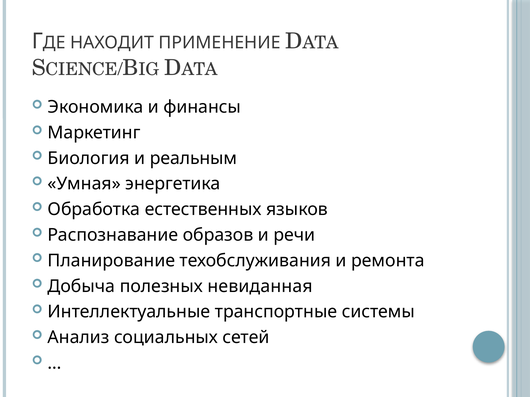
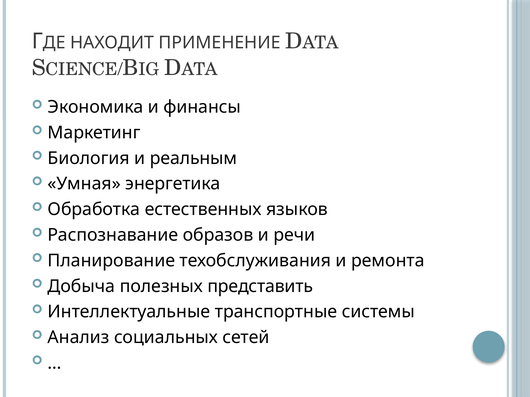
невиданная: невиданная -> представить
